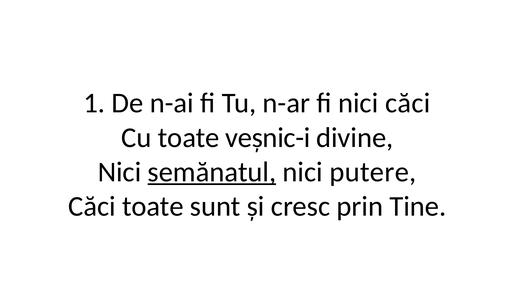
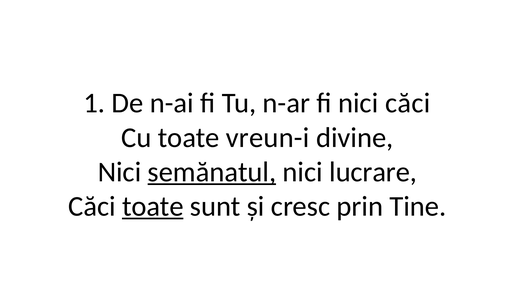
veșnic-i: veșnic-i -> vreun-i
putere: putere -> lucrare
toate at (153, 206) underline: none -> present
